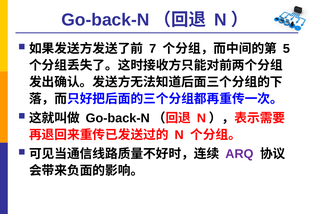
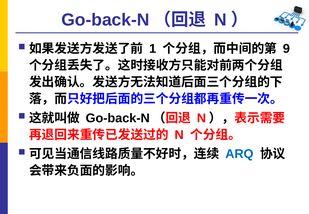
7: 7 -> 1
5: 5 -> 9
ARQ colour: purple -> blue
